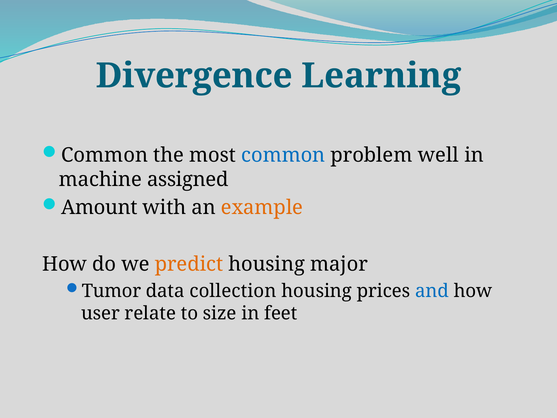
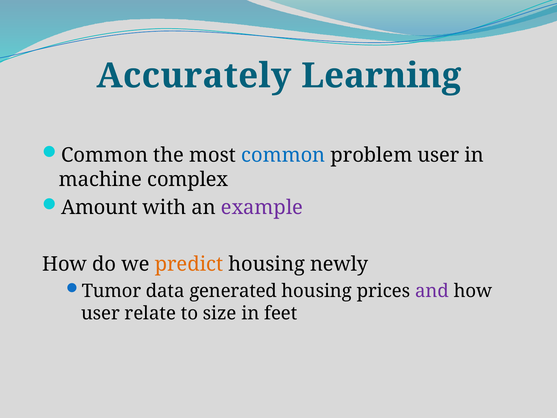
Divergence: Divergence -> Accurately
problem well: well -> user
assigned: assigned -> complex
example colour: orange -> purple
major: major -> newly
collection: collection -> generated
and colour: blue -> purple
